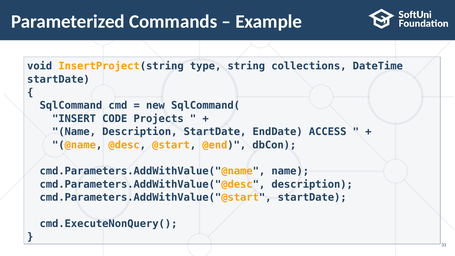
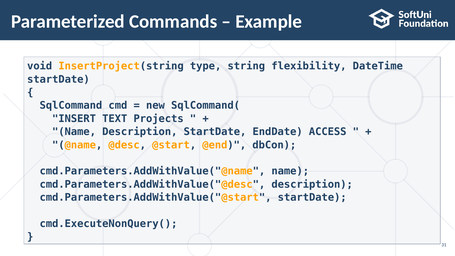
collections: collections -> flexibility
CODE: CODE -> TEXT
